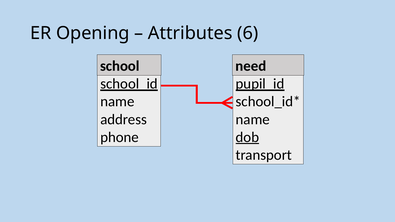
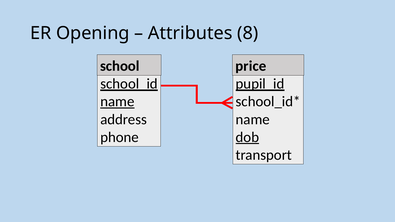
6: 6 -> 8
need: need -> price
name at (117, 102) underline: none -> present
